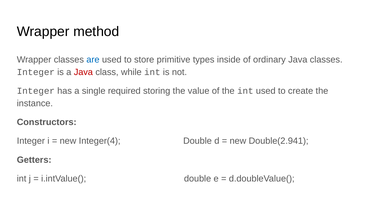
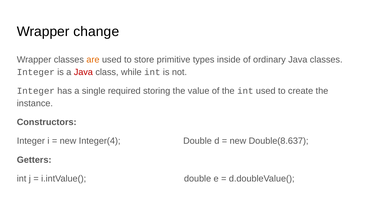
method: method -> change
are colour: blue -> orange
Double(2.941: Double(2.941 -> Double(8.637
